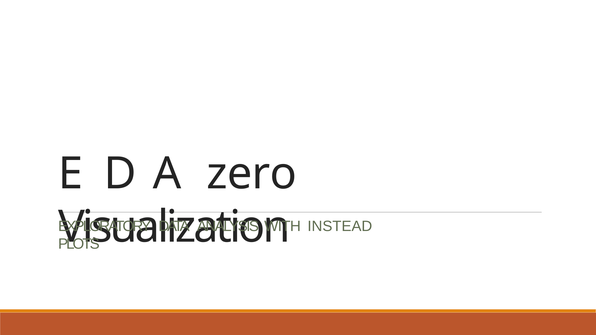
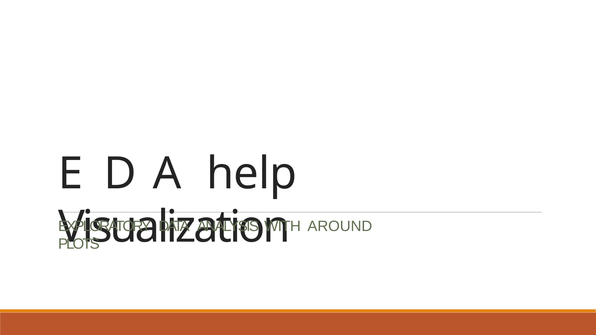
zero: zero -> help
INSTEAD: INSTEAD -> AROUND
